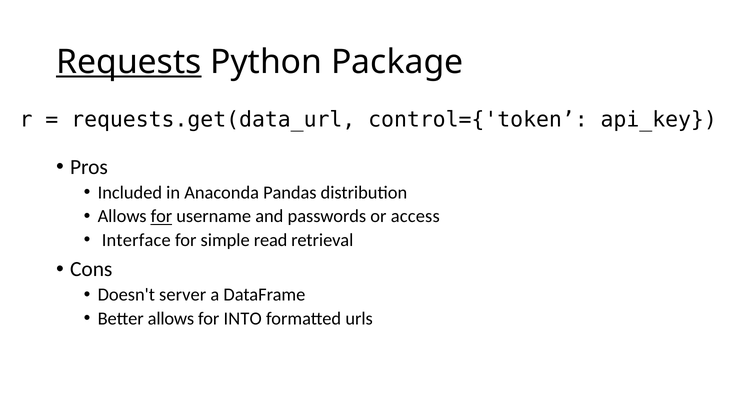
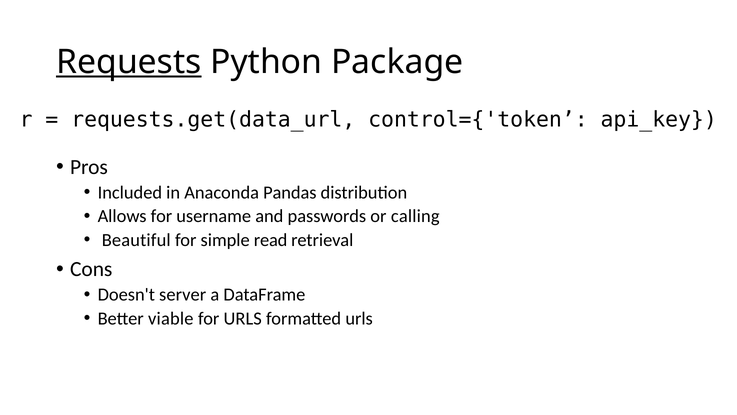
for at (161, 216) underline: present -> none
access: access -> calling
Interface: Interface -> Beautiful
Better allows: allows -> viable
for INTO: INTO -> URLS
